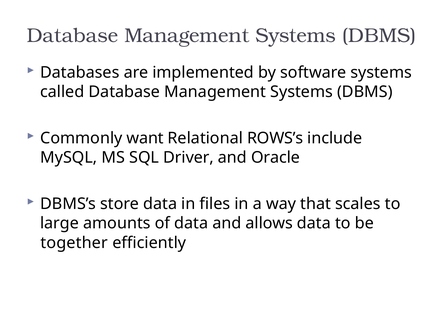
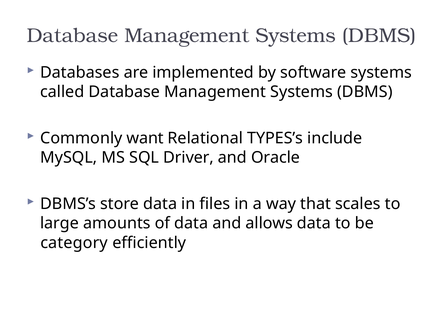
ROWS’s: ROWS’s -> TYPES’s
together: together -> category
